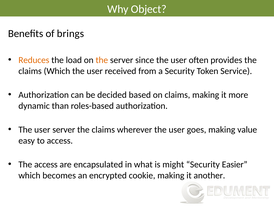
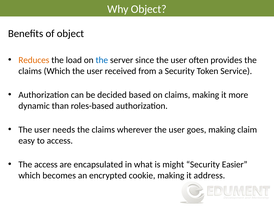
of brings: brings -> object
the at (102, 60) colour: orange -> blue
user server: server -> needs
value: value -> claim
another: another -> address
